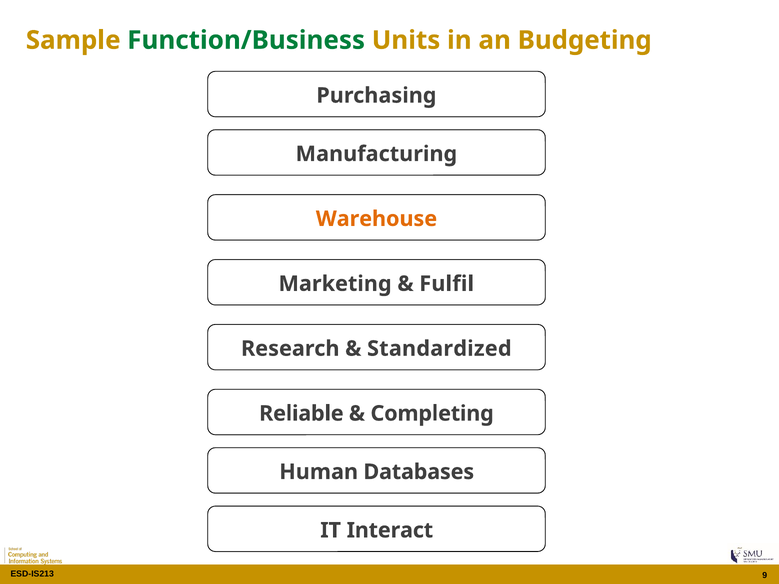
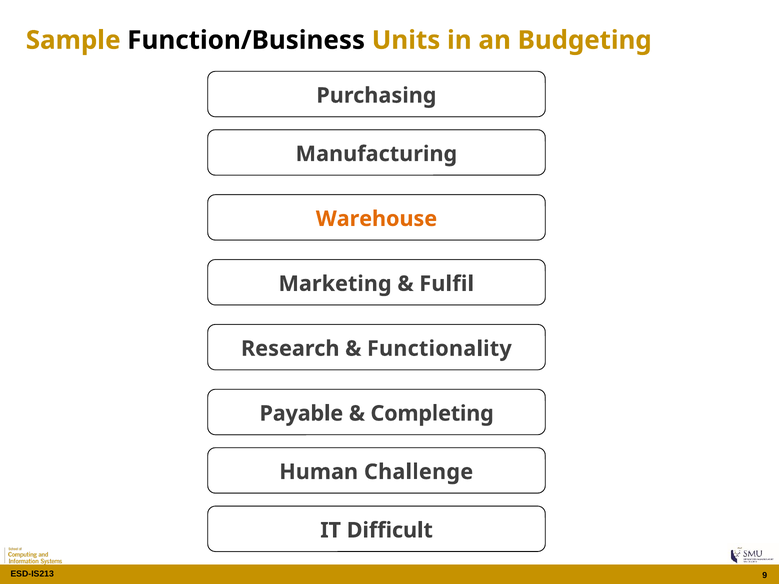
Function/Business colour: green -> black
Standardized: Standardized -> Functionality
Reliable: Reliable -> Payable
Databases: Databases -> Challenge
Interact: Interact -> Difficult
